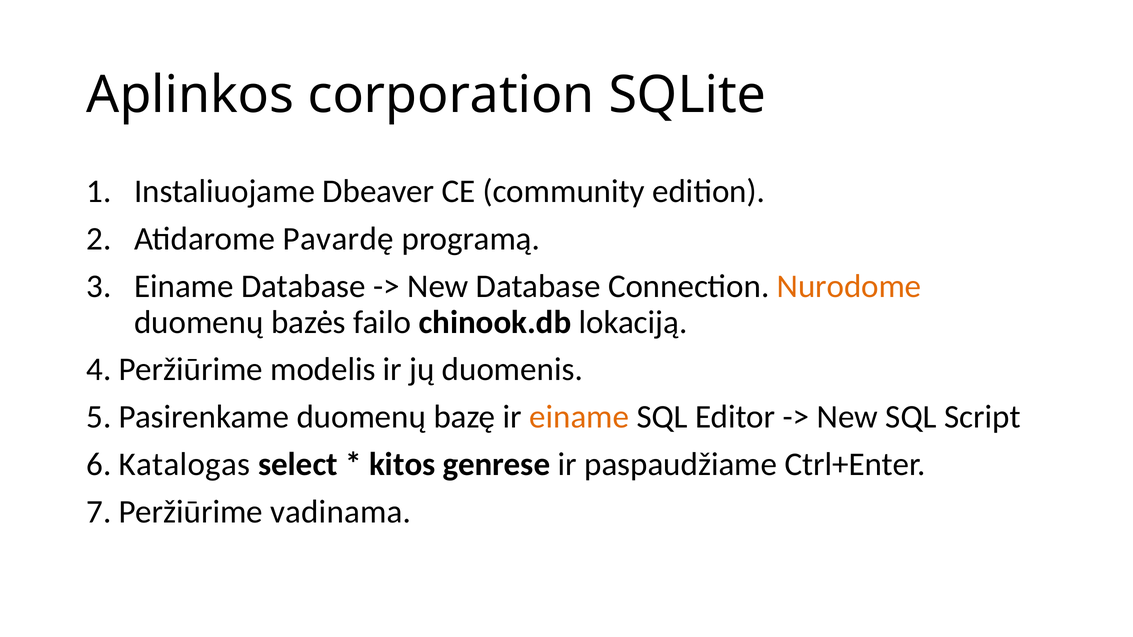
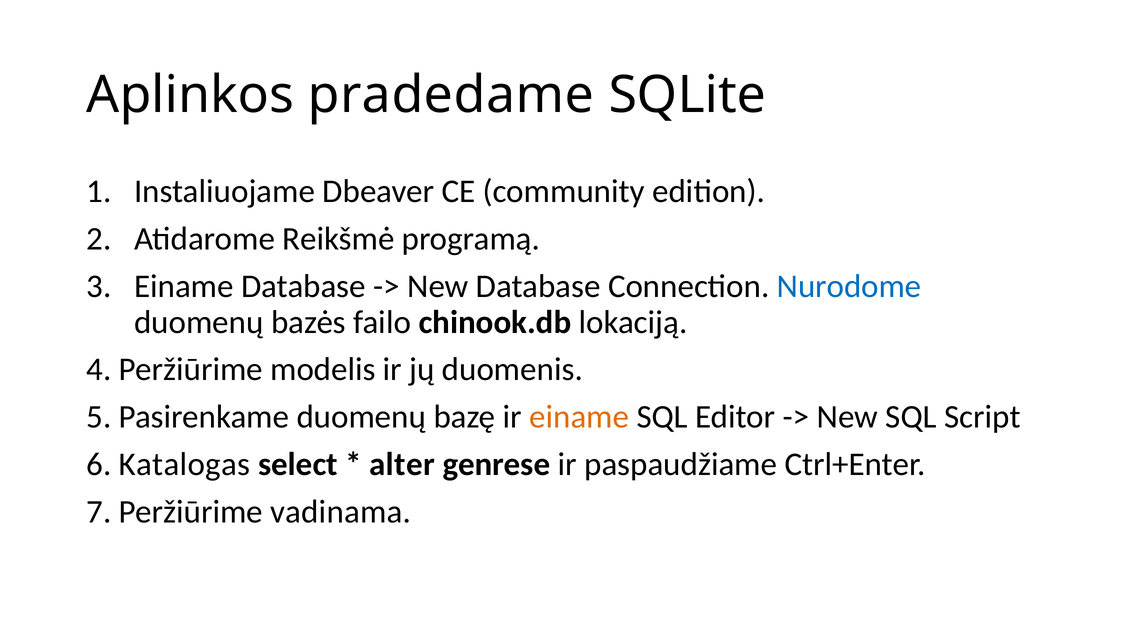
corporation: corporation -> pradedame
Pavardę: Pavardę -> Reikšmė
Nurodome colour: orange -> blue
kitos: kitos -> alter
